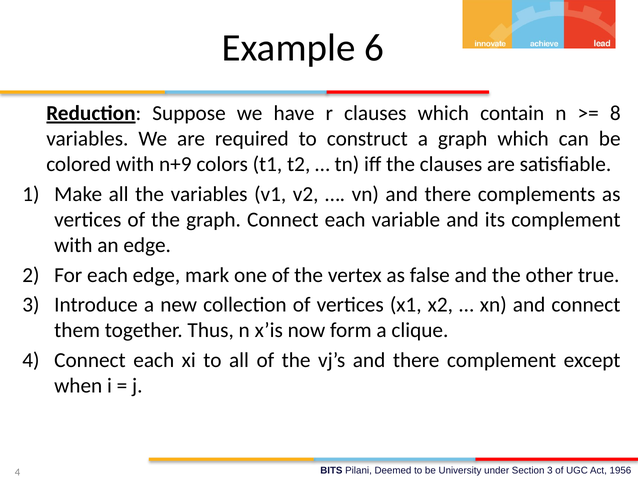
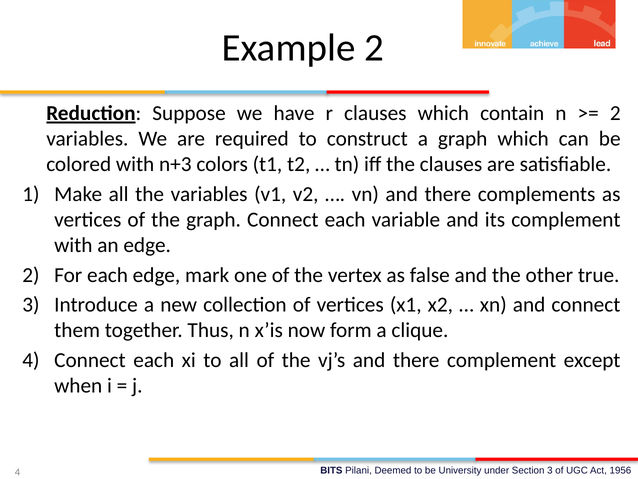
Example 6: 6 -> 2
8 at (615, 113): 8 -> 2
n+9: n+9 -> n+3
